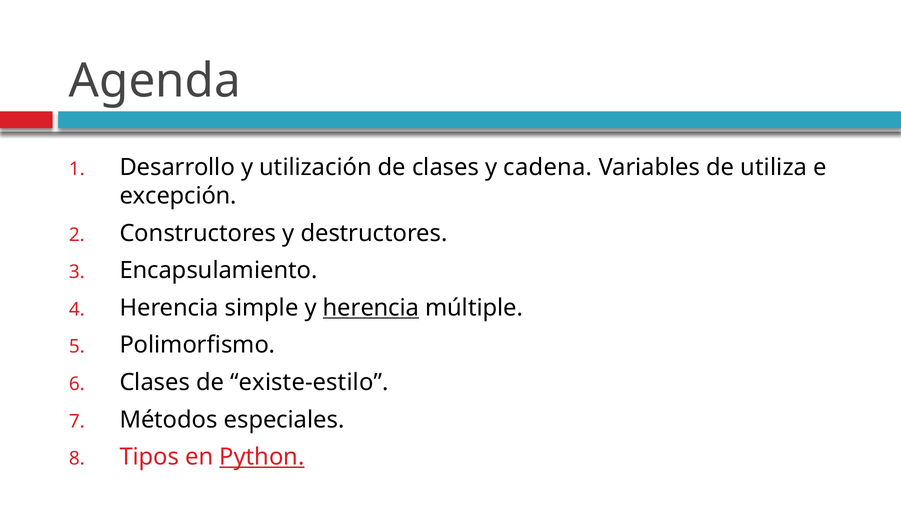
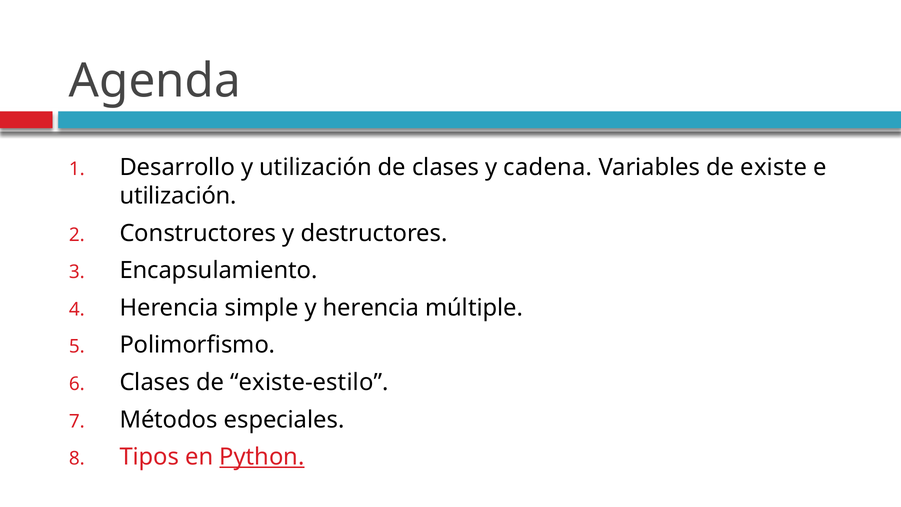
utiliza: utiliza -> existe
excepción at (178, 196): excepción -> utilización
herencia at (371, 308) underline: present -> none
